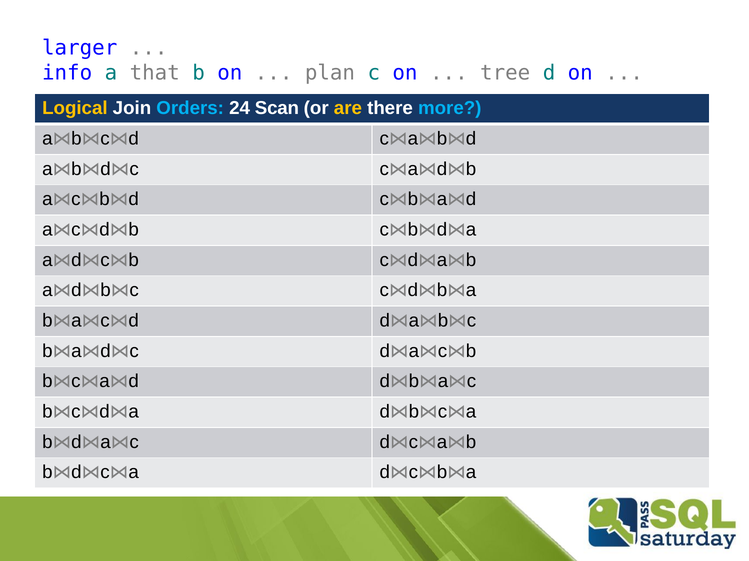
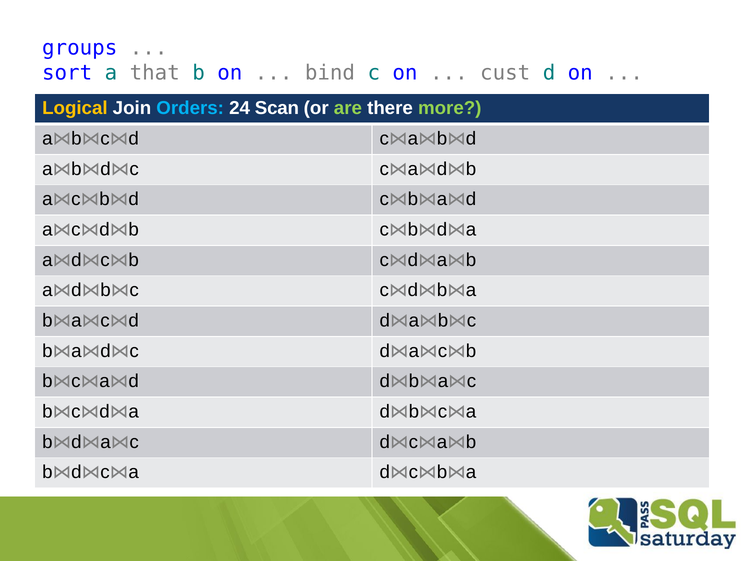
larger: larger -> groups
info: info -> sort
plan: plan -> bind
tree: tree -> cust
are colour: yellow -> light green
more colour: light blue -> light green
